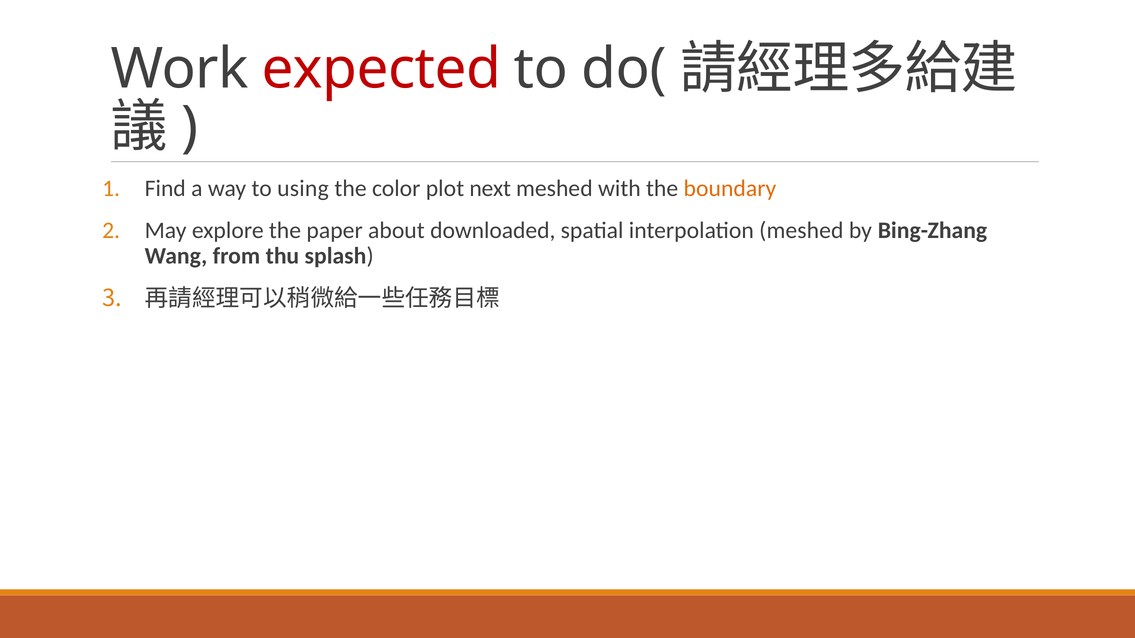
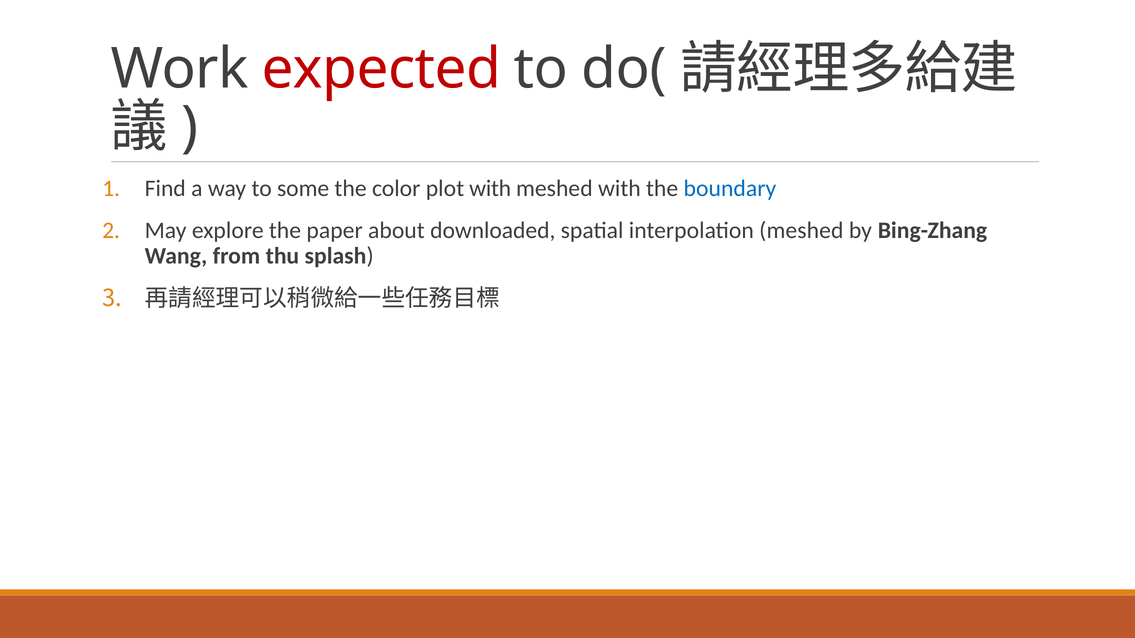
using: using -> some
plot next: next -> with
boundary colour: orange -> blue
